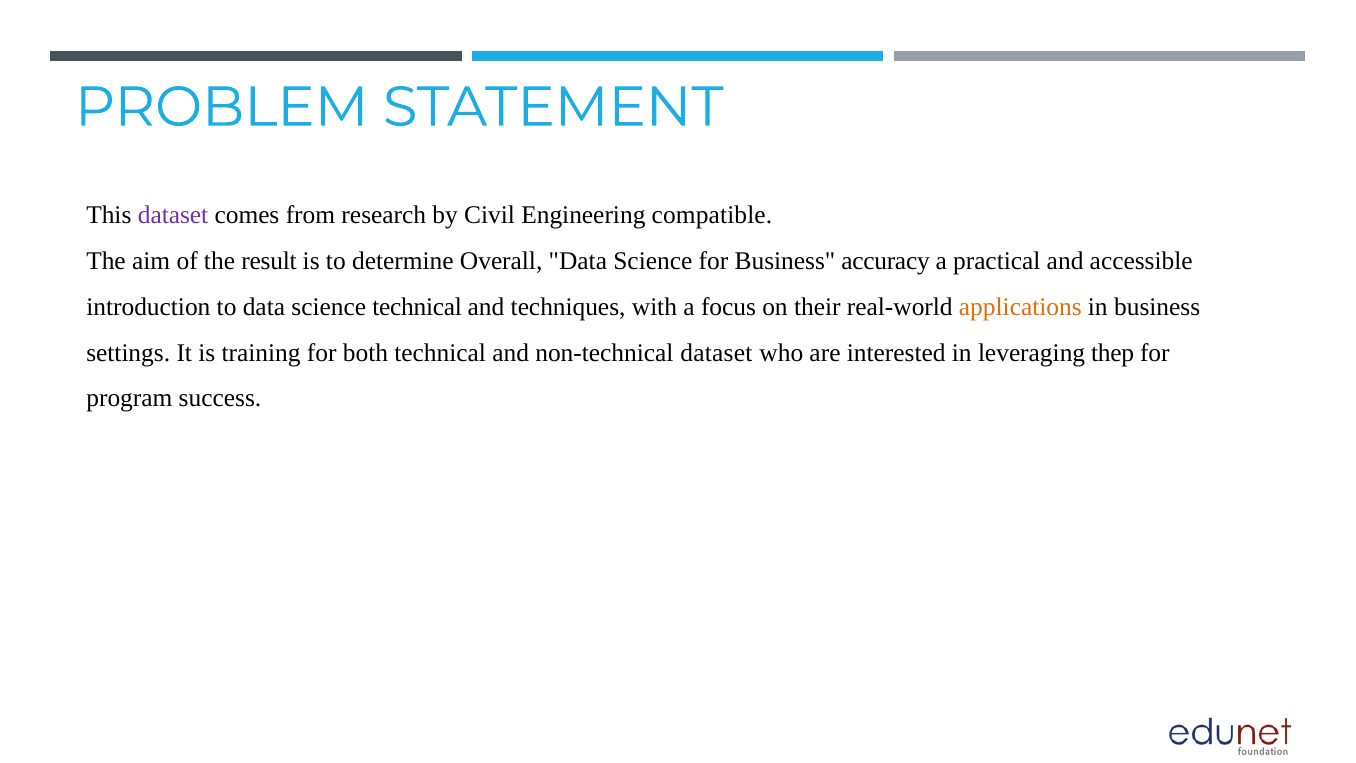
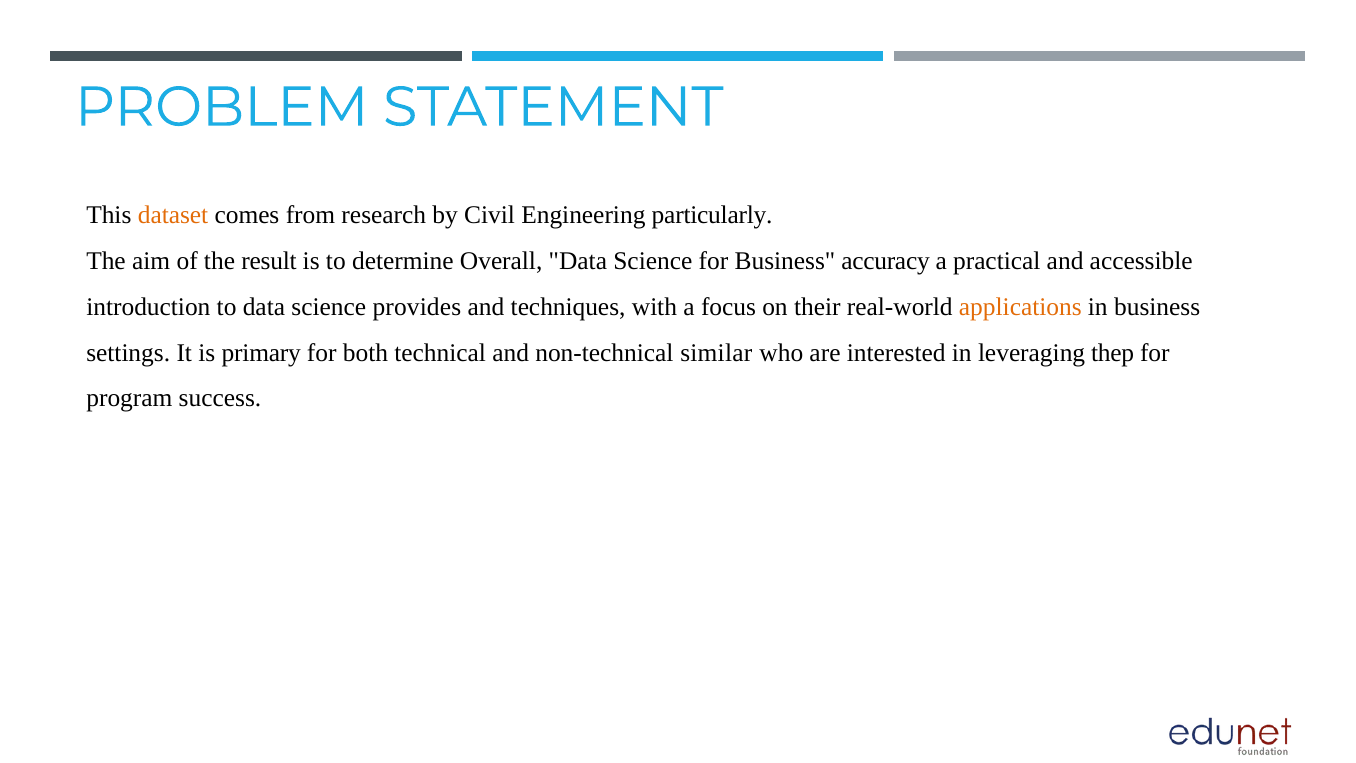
dataset at (173, 215) colour: purple -> orange
compatible: compatible -> particularly
science technical: technical -> provides
training: training -> primary
non-technical dataset: dataset -> similar
